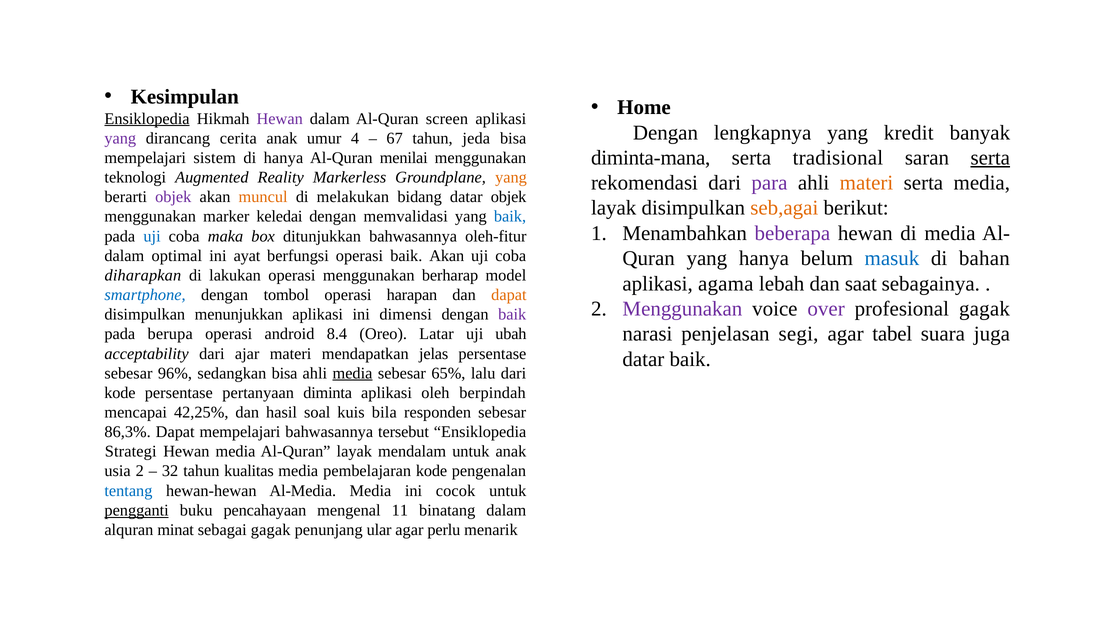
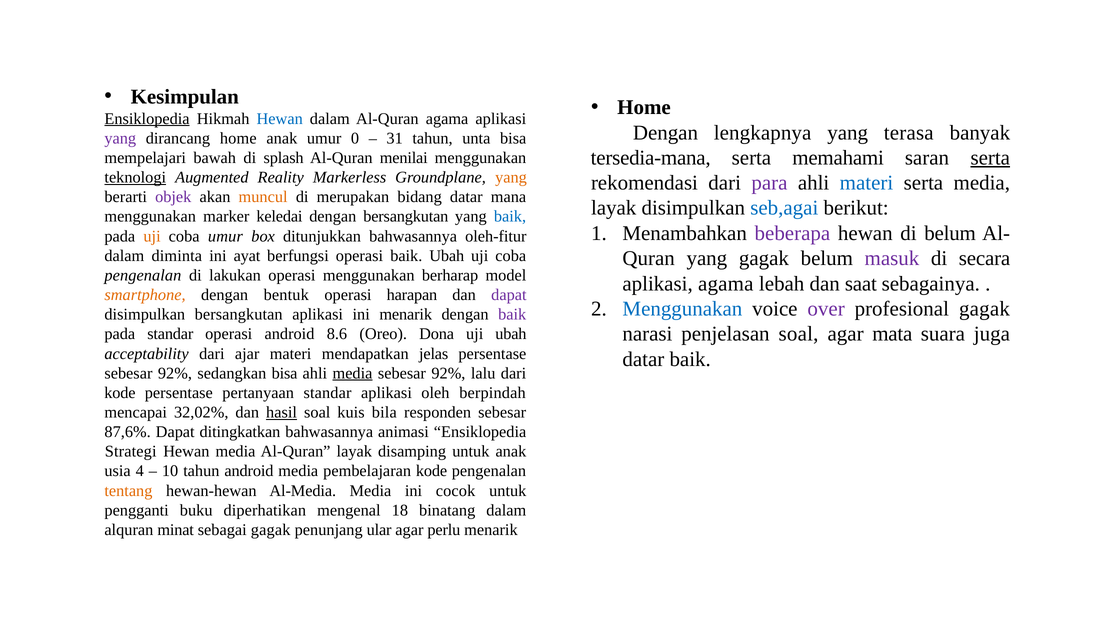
Hewan at (280, 119) colour: purple -> blue
Al-Quran screen: screen -> agama
kredit: kredit -> terasa
dirancang cerita: cerita -> home
4: 4 -> 0
67: 67 -> 31
jeda: jeda -> unta
diminta-mana: diminta-mana -> tersedia-mana
tradisional: tradisional -> memahami
sistem: sistem -> bawah
di hanya: hanya -> splash
teknologi underline: none -> present
materi at (866, 183) colour: orange -> blue
melakukan: melakukan -> merupakan
datar objek: objek -> mana
seb,agai colour: orange -> blue
dengan memvalidasi: memvalidasi -> bersangkutan
di media: media -> belum
uji at (152, 236) colour: blue -> orange
coba maka: maka -> umur
optimal: optimal -> diminta
baik Akan: Akan -> Ubah
yang hanya: hanya -> gagak
masuk colour: blue -> purple
bahan: bahan -> secara
diharapkan at (143, 275): diharapkan -> pengenalan
smartphone colour: blue -> orange
tombol: tombol -> bentuk
dapat at (509, 295) colour: orange -> purple
Menggunakan at (682, 309) colour: purple -> blue
disimpulkan menunjukkan: menunjukkan -> bersangkutan
ini dimensi: dimensi -> menarik
penjelasan segi: segi -> soal
tabel: tabel -> mata
pada berupa: berupa -> standar
8.4: 8.4 -> 8.6
Latar: Latar -> Dona
96% at (175, 373): 96% -> 92%
65% at (448, 373): 65% -> 92%
pertanyaan diminta: diminta -> standar
42,25%: 42,25% -> 32,02%
hasil underline: none -> present
86,3%: 86,3% -> 87,6%
Dapat mempelajari: mempelajari -> ditingkatkan
tersebut: tersebut -> animasi
mendalam: mendalam -> disamping
usia 2: 2 -> 4
32 at (170, 471): 32 -> 10
tahun kualitas: kualitas -> android
tentang colour: blue -> orange
pengganti underline: present -> none
pencahayaan: pencahayaan -> diperhatikan
11: 11 -> 18
